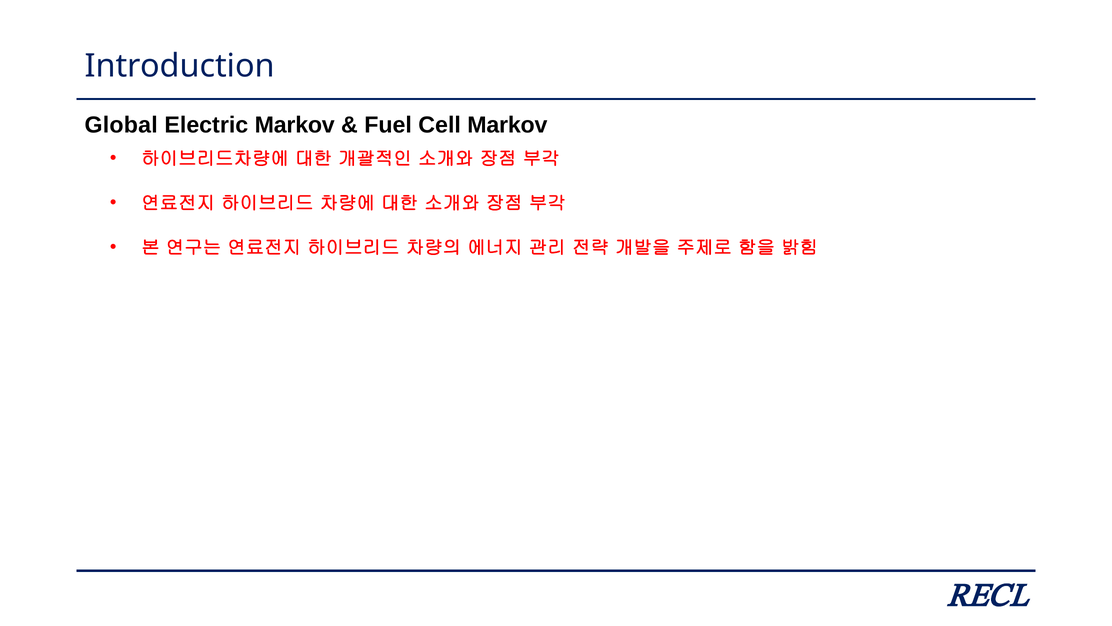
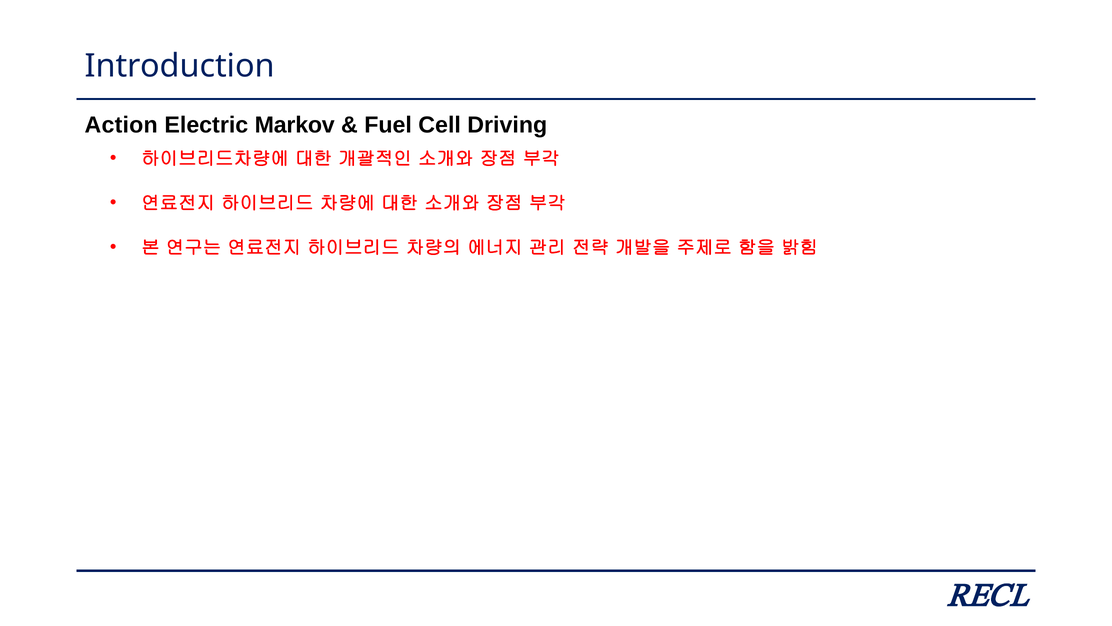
Global: Global -> Action
Cell Markov: Markov -> Driving
